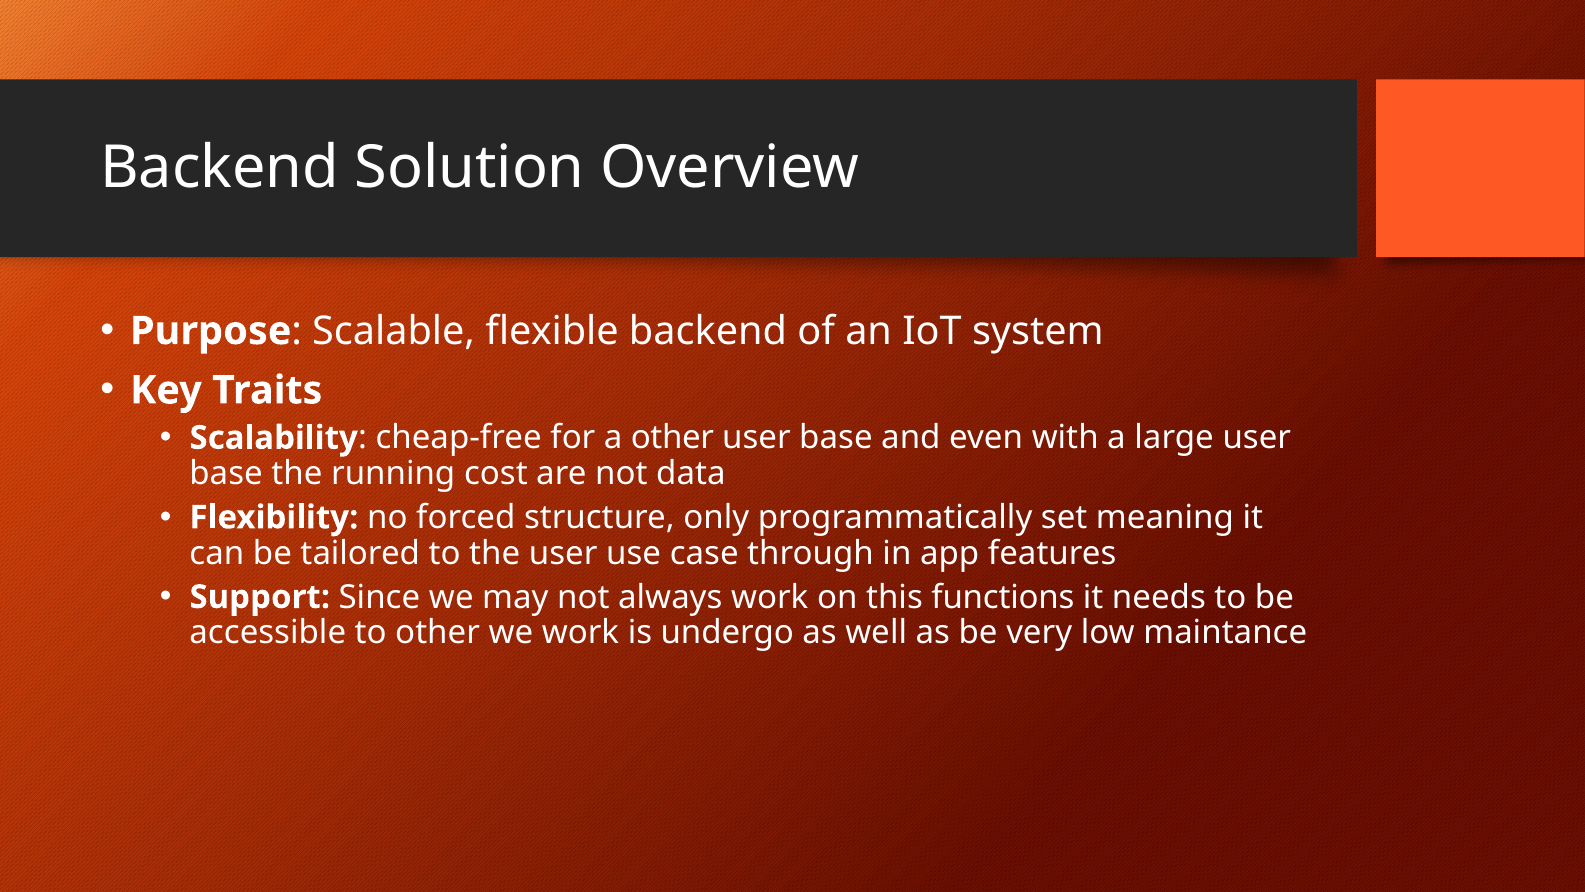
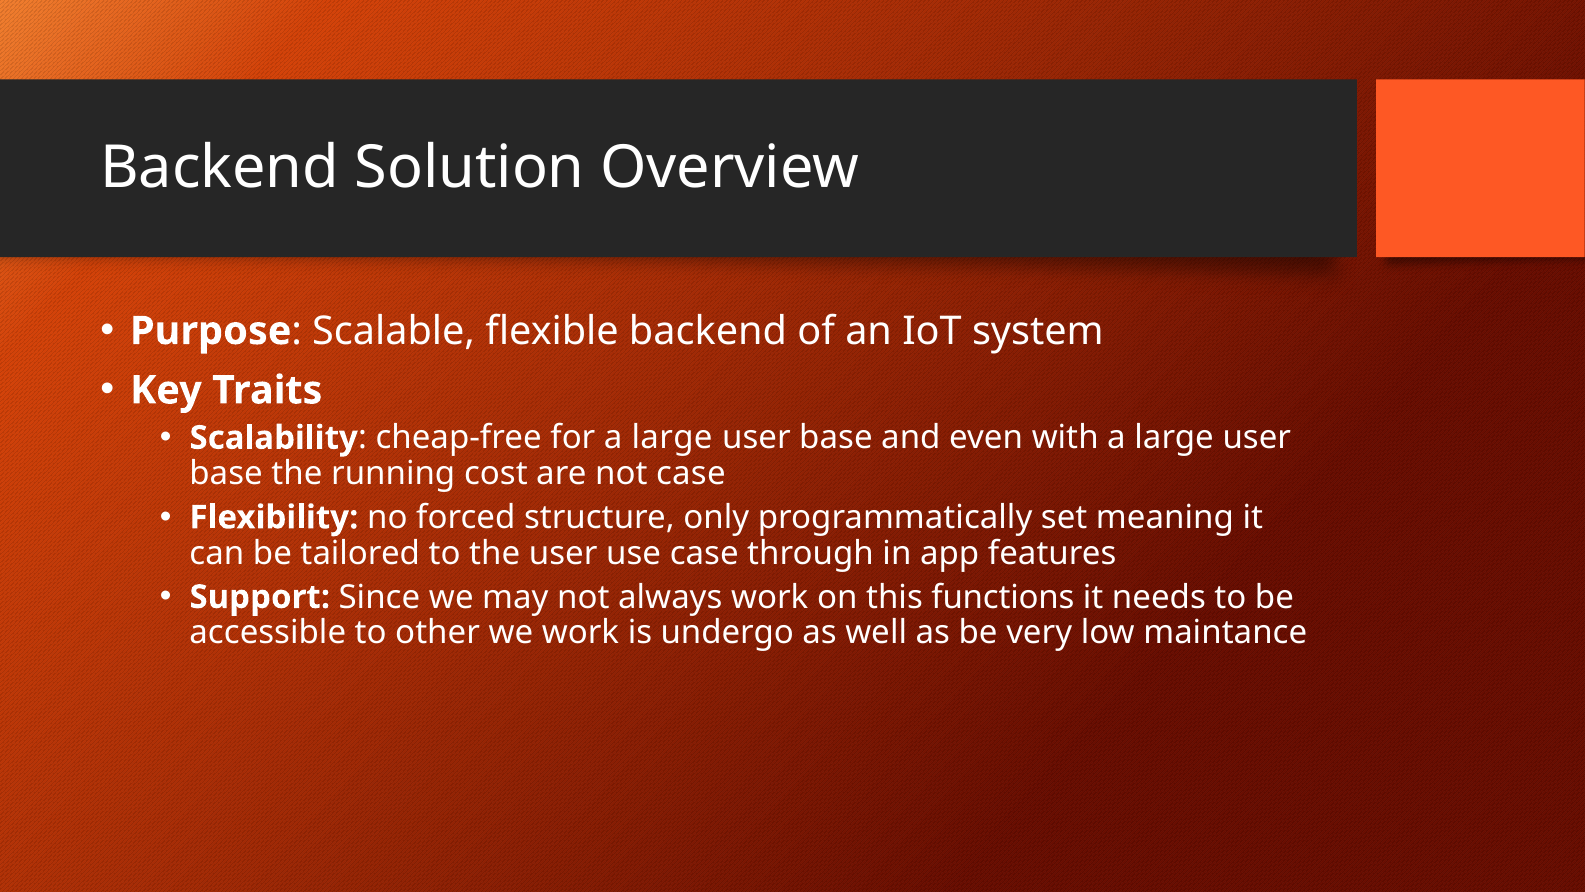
for a other: other -> large
not data: data -> case
